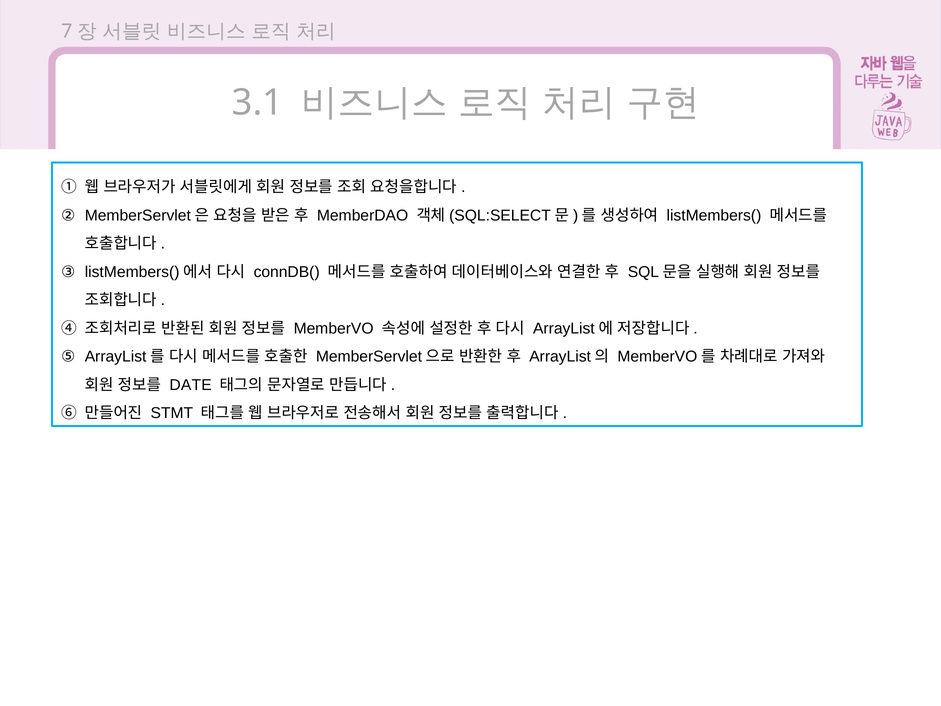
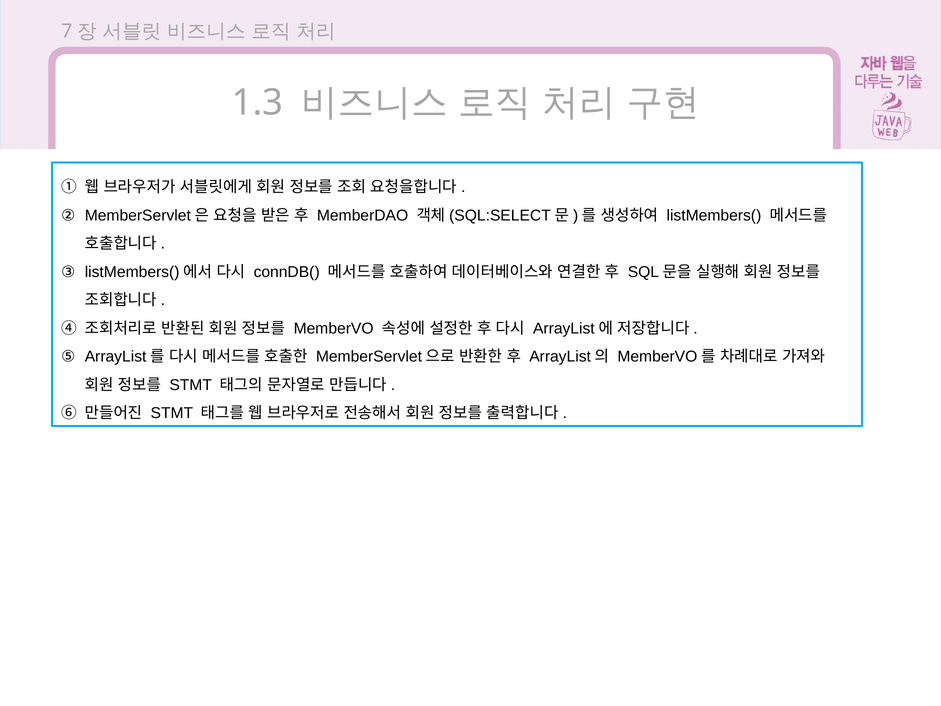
3.1: 3.1 -> 1.3
DATE at (191, 385): DATE -> STMT
